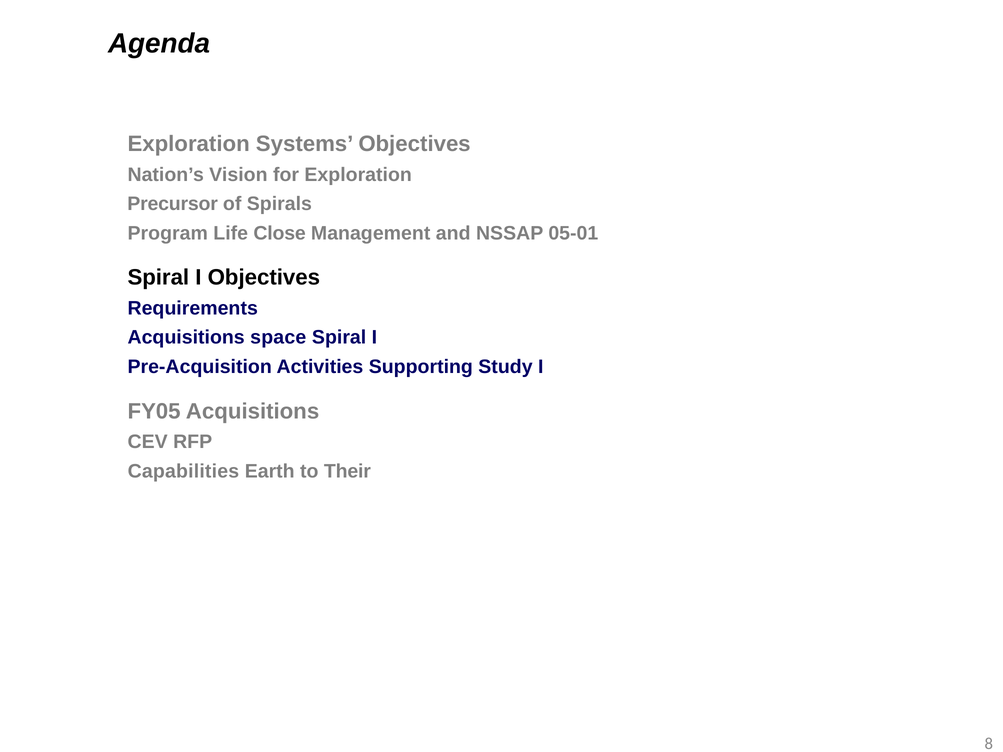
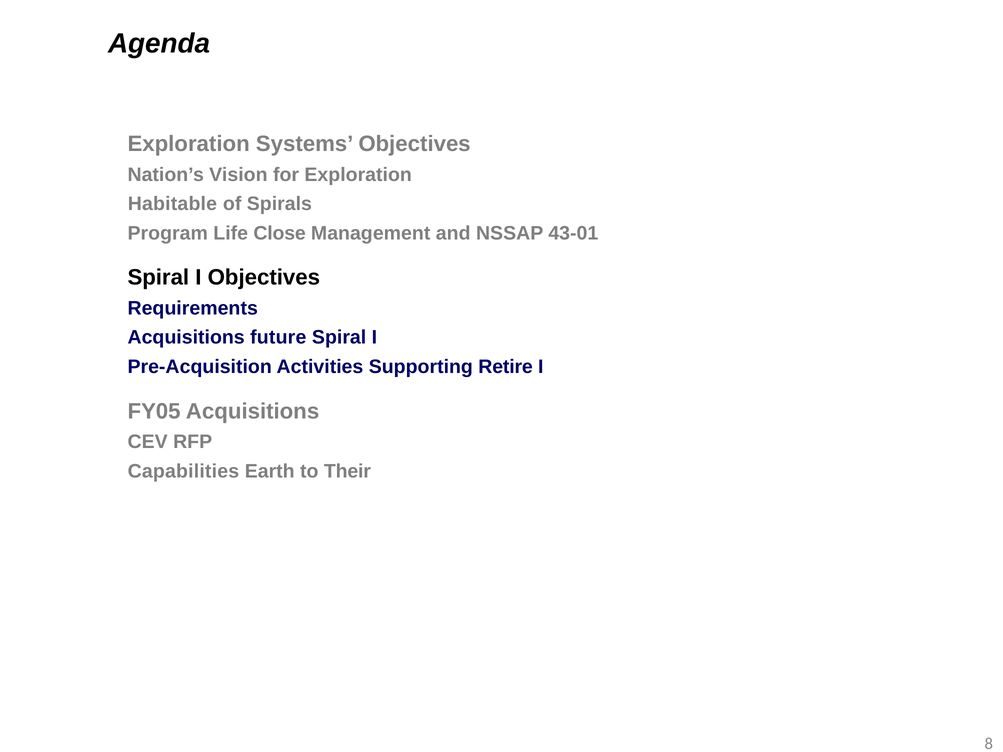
Precursor: Precursor -> Habitable
05-01: 05-01 -> 43-01
space: space -> future
Study: Study -> Retire
